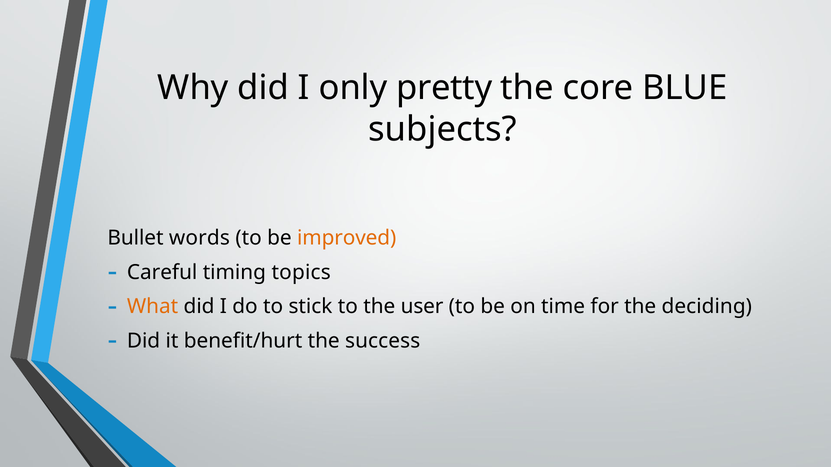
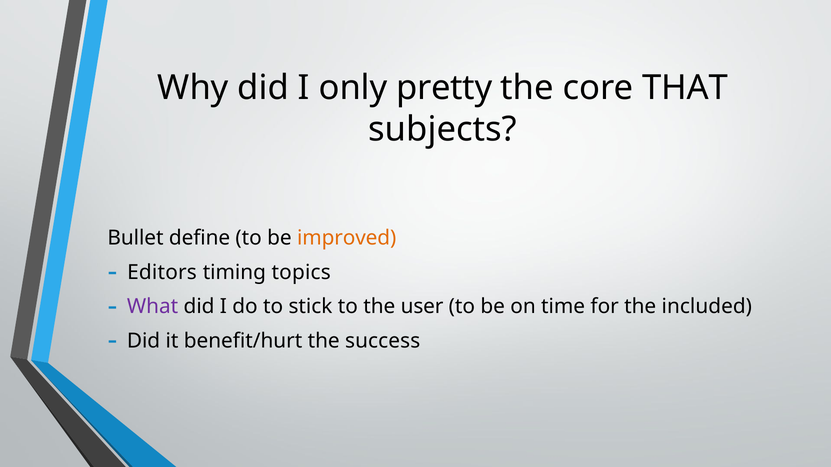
BLUE: BLUE -> THAT
words: words -> define
Careful: Careful -> Editors
What colour: orange -> purple
deciding: deciding -> included
